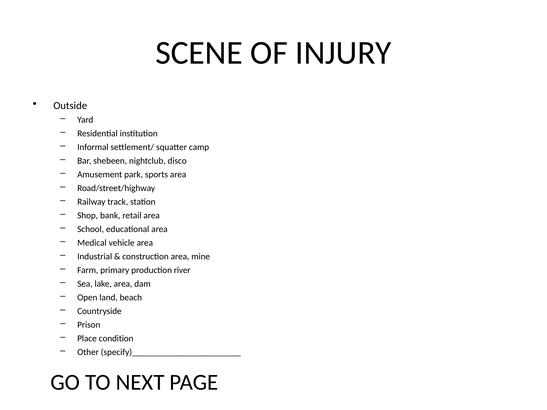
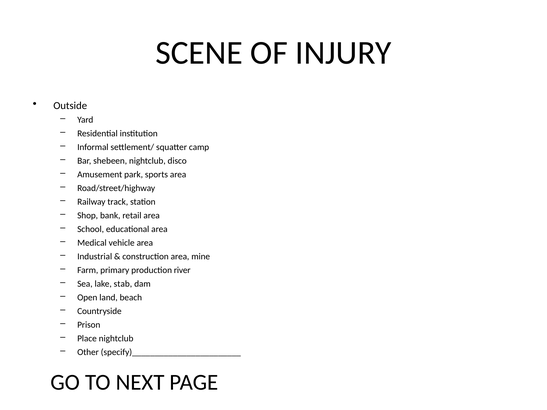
lake area: area -> stab
Place condition: condition -> nightclub
